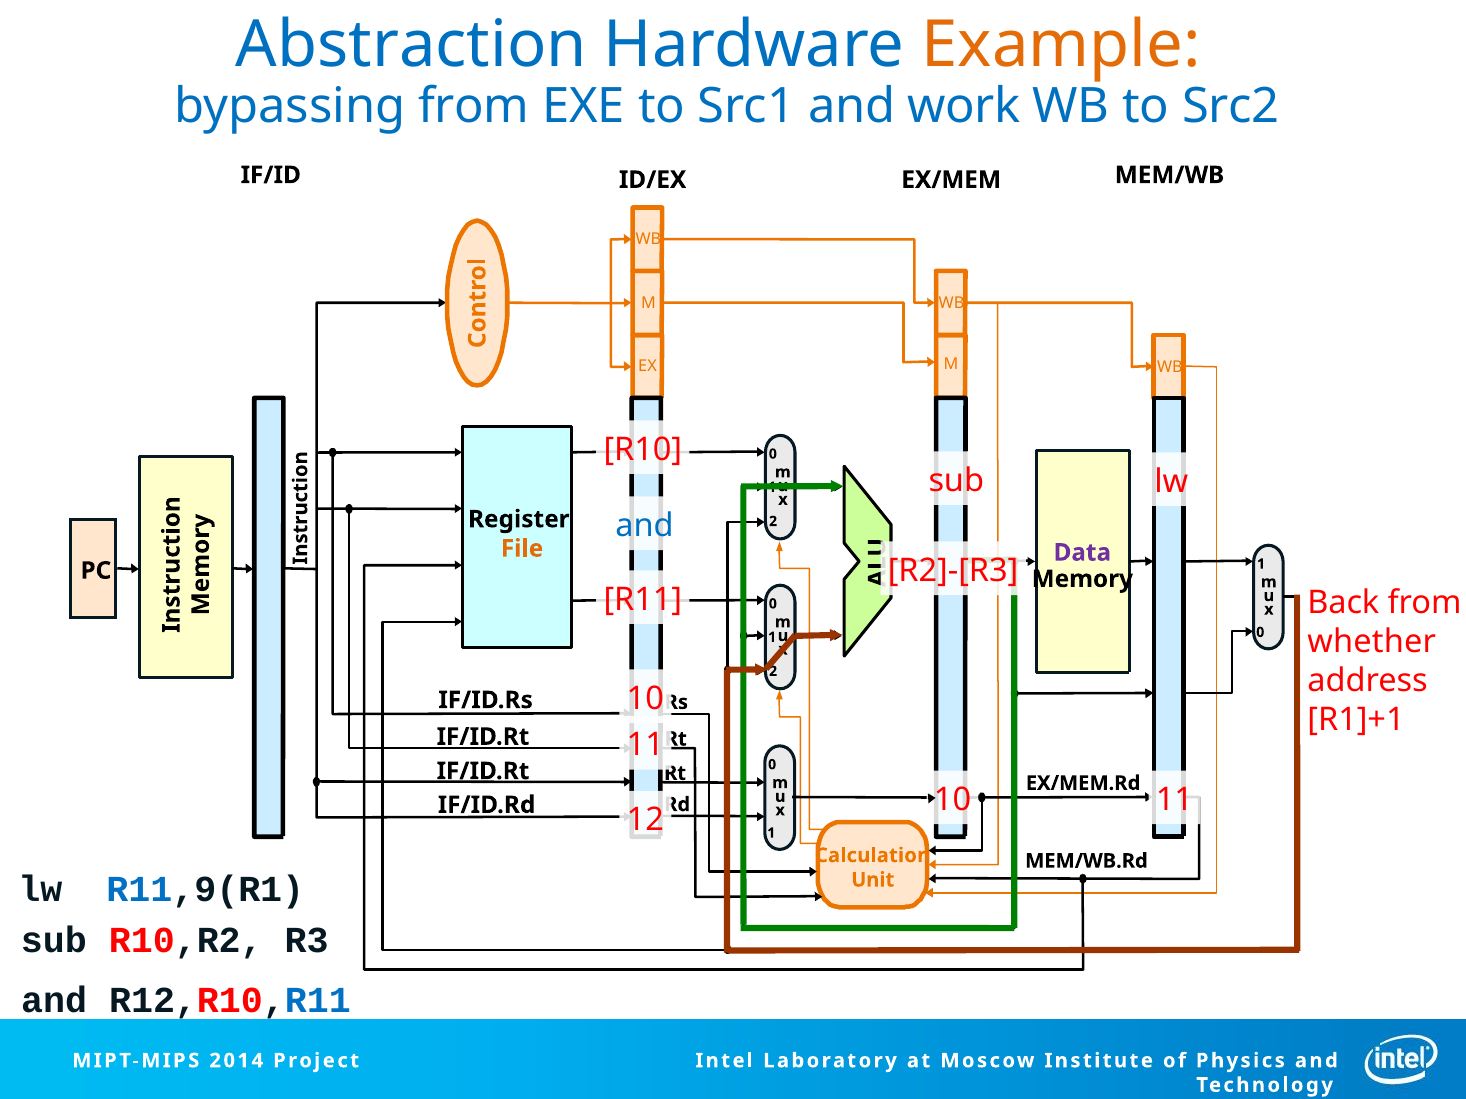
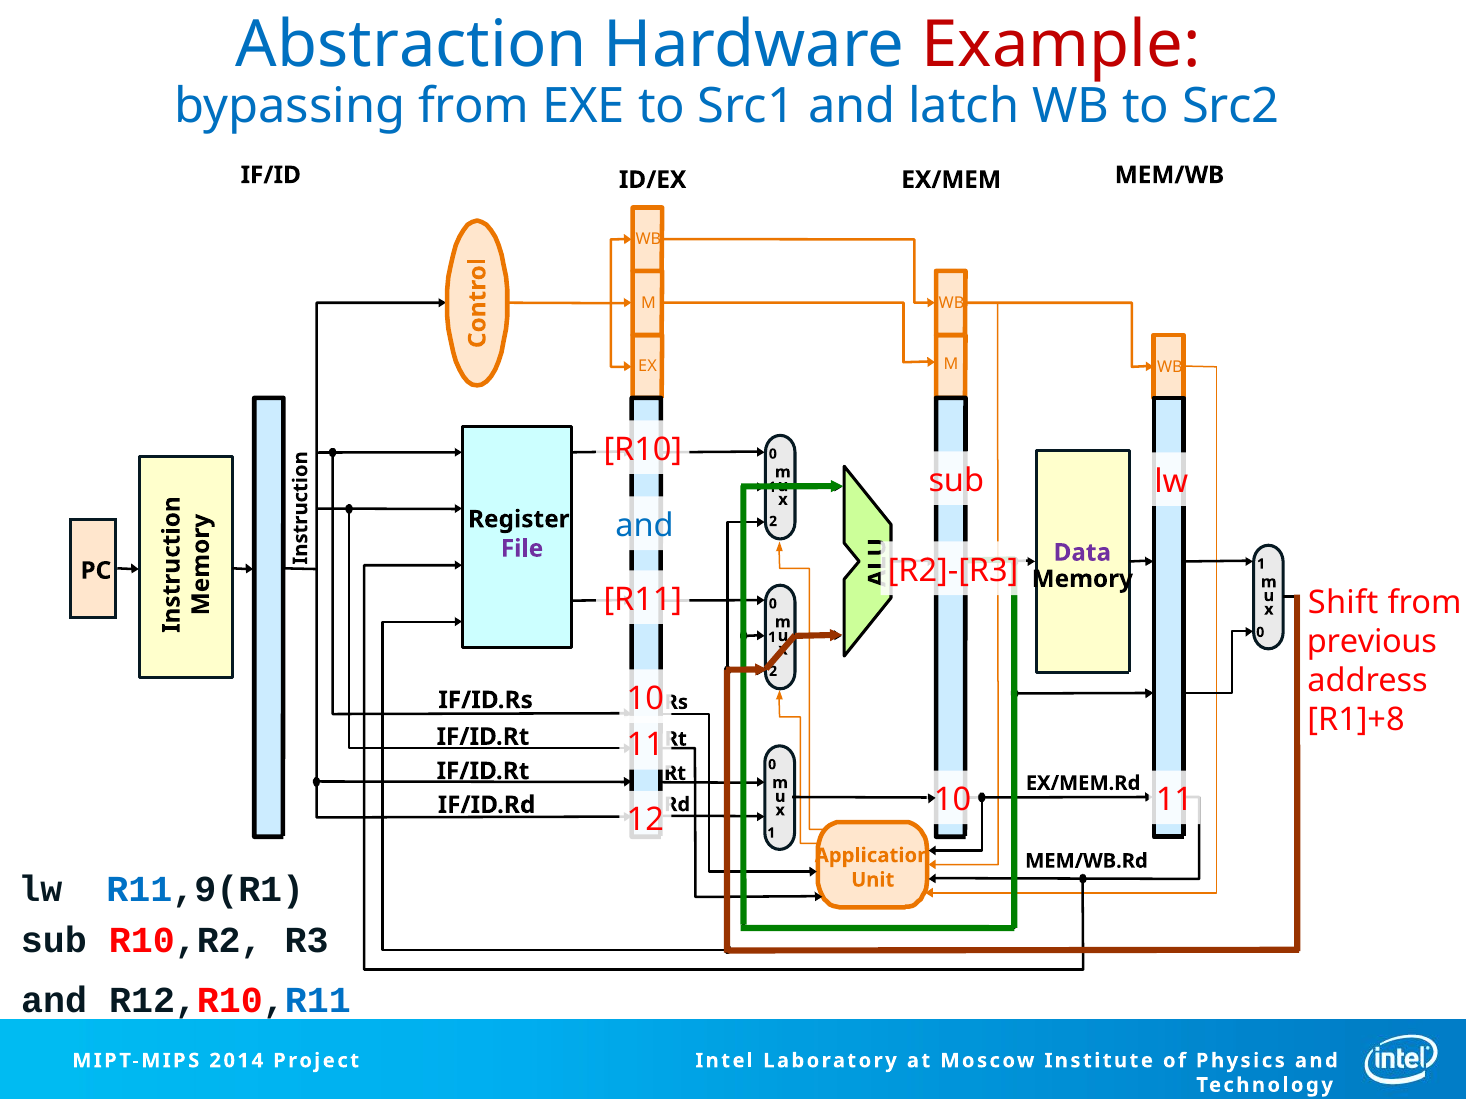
Example colour: orange -> red
work: work -> latch
File colour: orange -> purple
Back: Back -> Shift
whether: whether -> previous
R1]+1: R1]+1 -> R1]+8
Calculation: Calculation -> Application
